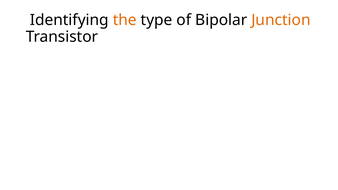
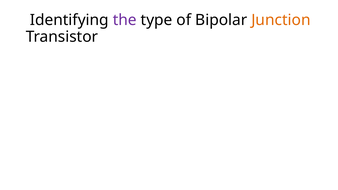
the colour: orange -> purple
